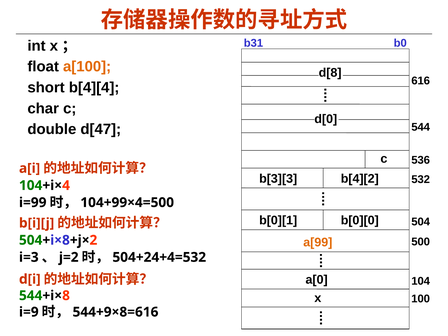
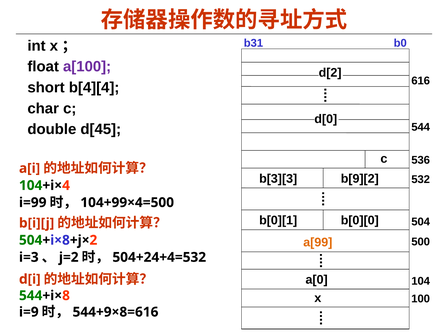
a[100 colour: orange -> purple
d[8: d[8 -> d[2
d[47: d[47 -> d[45
b[4][2: b[4][2 -> b[9][2
